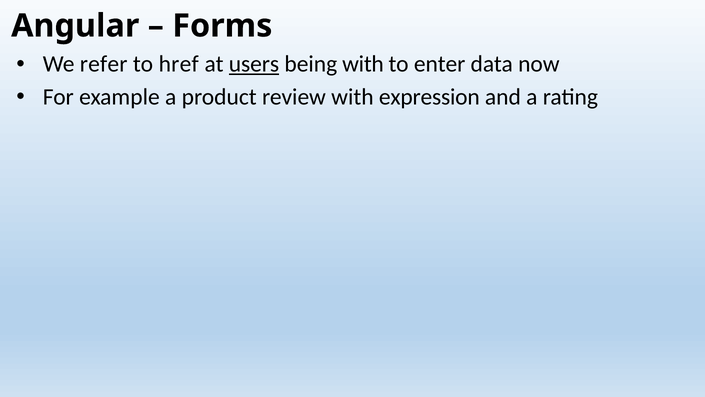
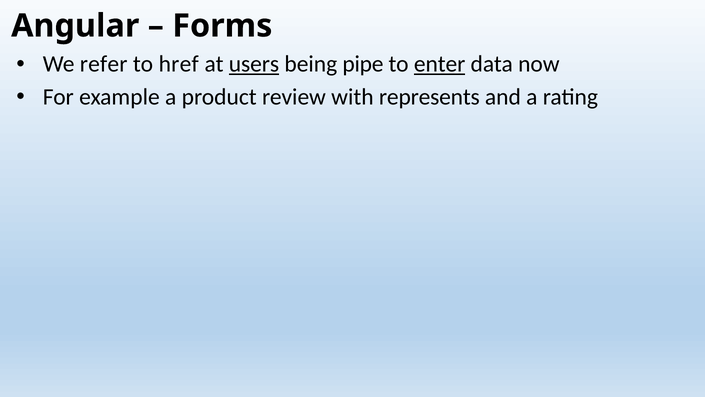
being with: with -> pipe
enter underline: none -> present
expression: expression -> represents
